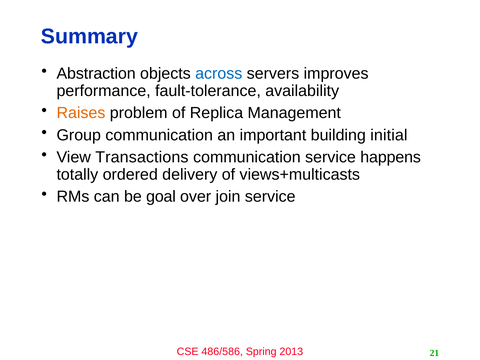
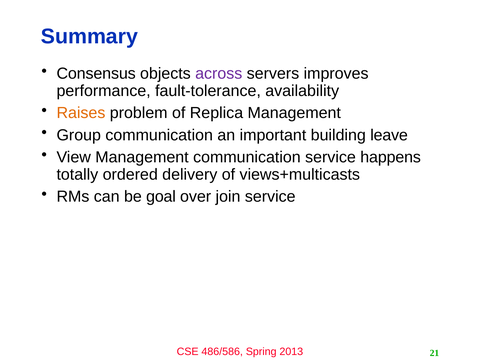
Abstraction: Abstraction -> Consensus
across colour: blue -> purple
initial: initial -> leave
View Transactions: Transactions -> Management
